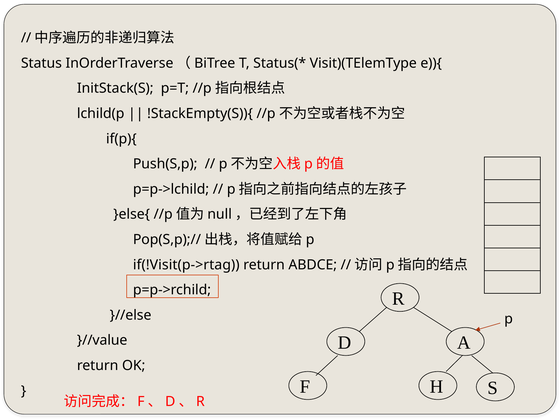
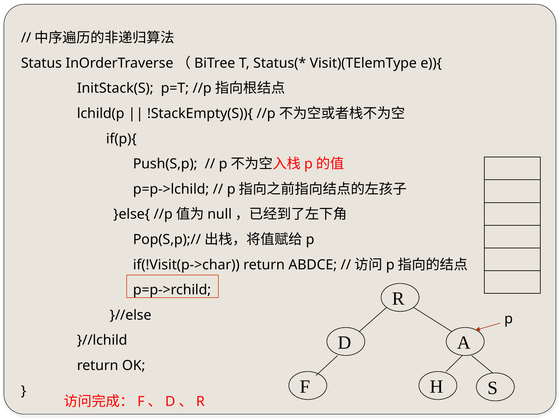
if(!Visit(p->rtag: if(!Visit(p->rtag -> if(!Visit(p->char
}//value: }//value -> }//lchild
